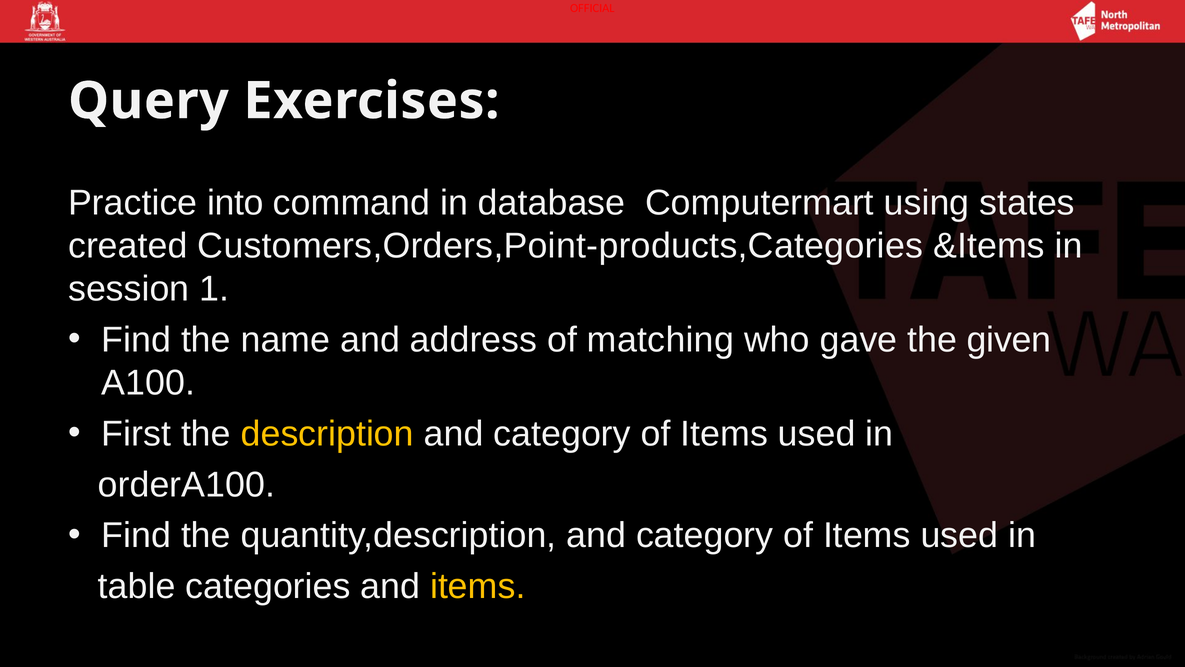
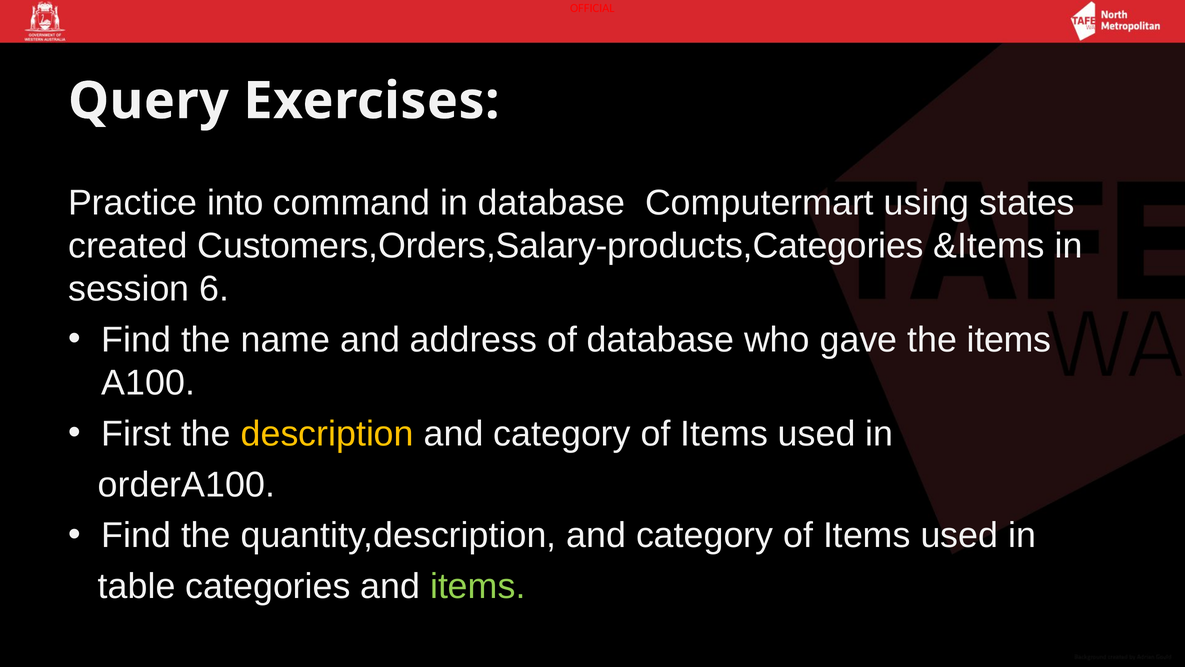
Customers,Orders,Point-products,Categories: Customers,Orders,Point-products,Categories -> Customers,Orders,Salary-products,Categories
1: 1 -> 6
of matching: matching -> database
the given: given -> items
items at (478, 586) colour: yellow -> light green
